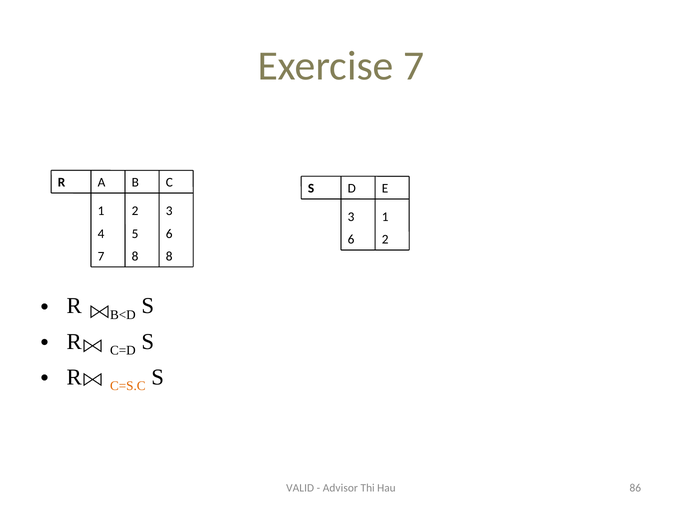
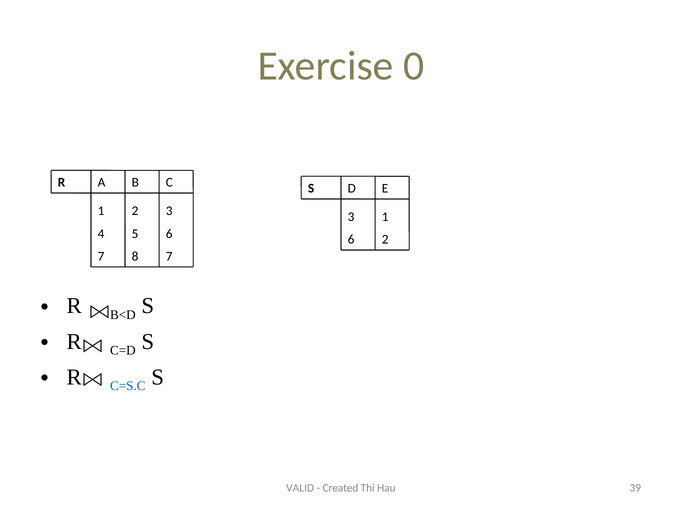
Exercise 7: 7 -> 0
8 8: 8 -> 7
C=S.C colour: orange -> blue
Advisor: Advisor -> Created
86: 86 -> 39
